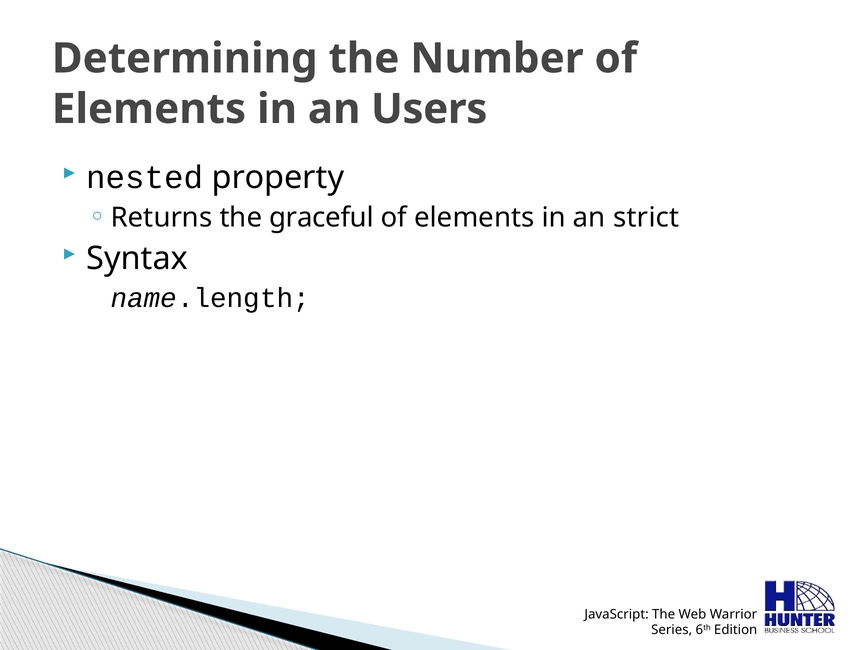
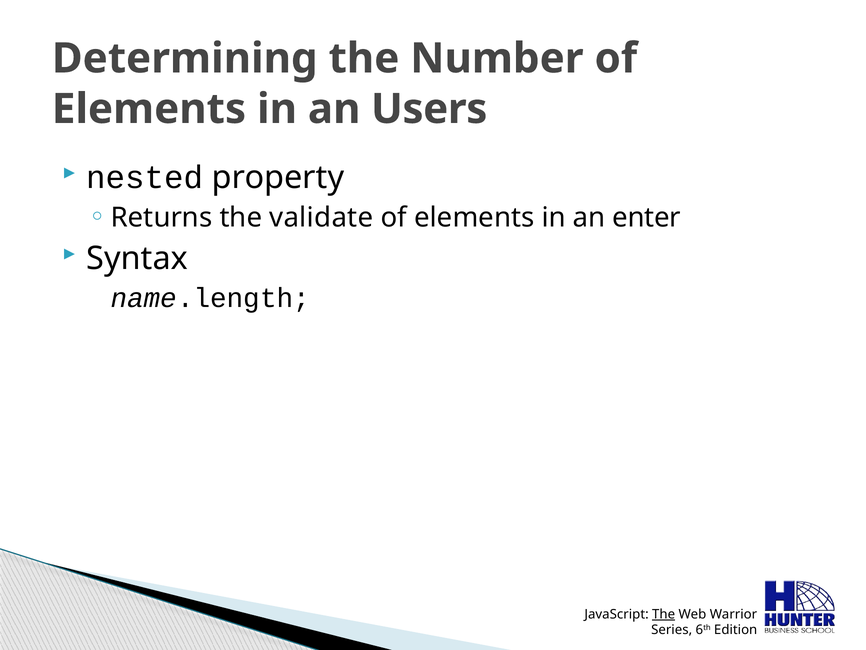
graceful: graceful -> validate
strict: strict -> enter
The at (664, 614) underline: none -> present
